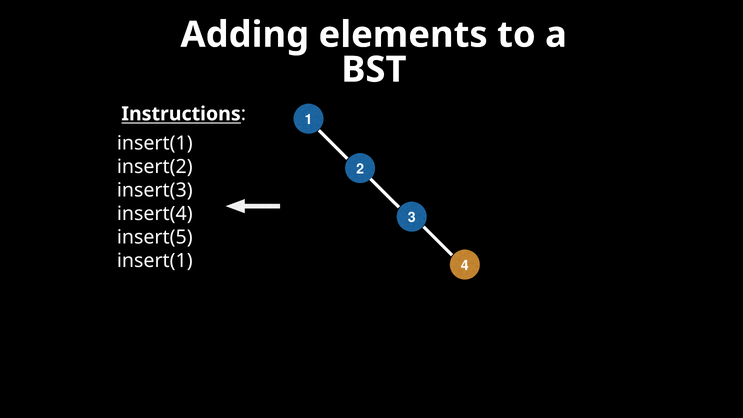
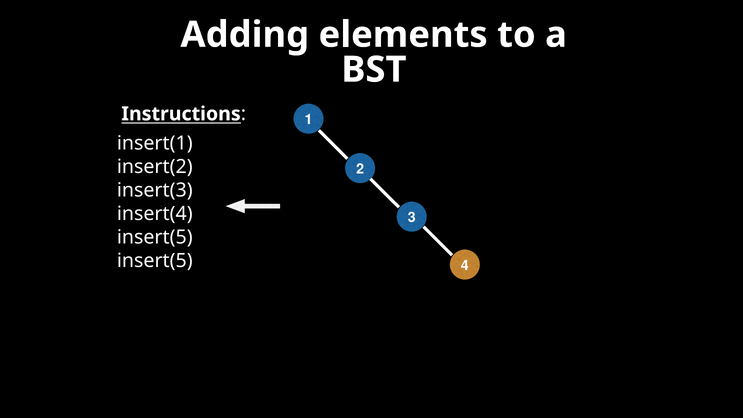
insert(1 at (155, 261): insert(1 -> insert(5
